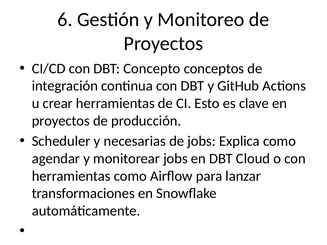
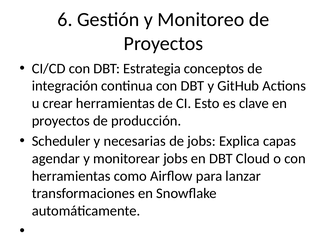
Concepto: Concepto -> Estrategia
Explica como: como -> capas
